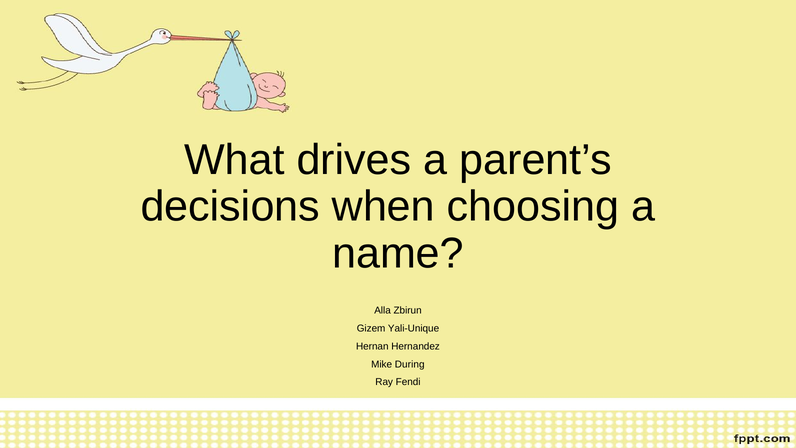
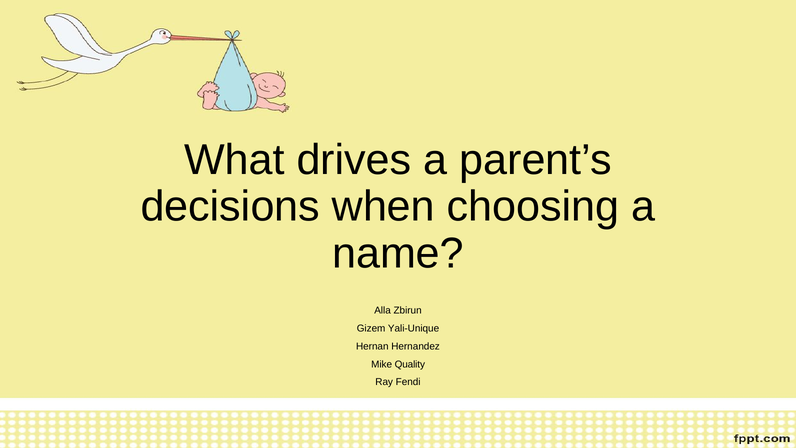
During: During -> Quality
